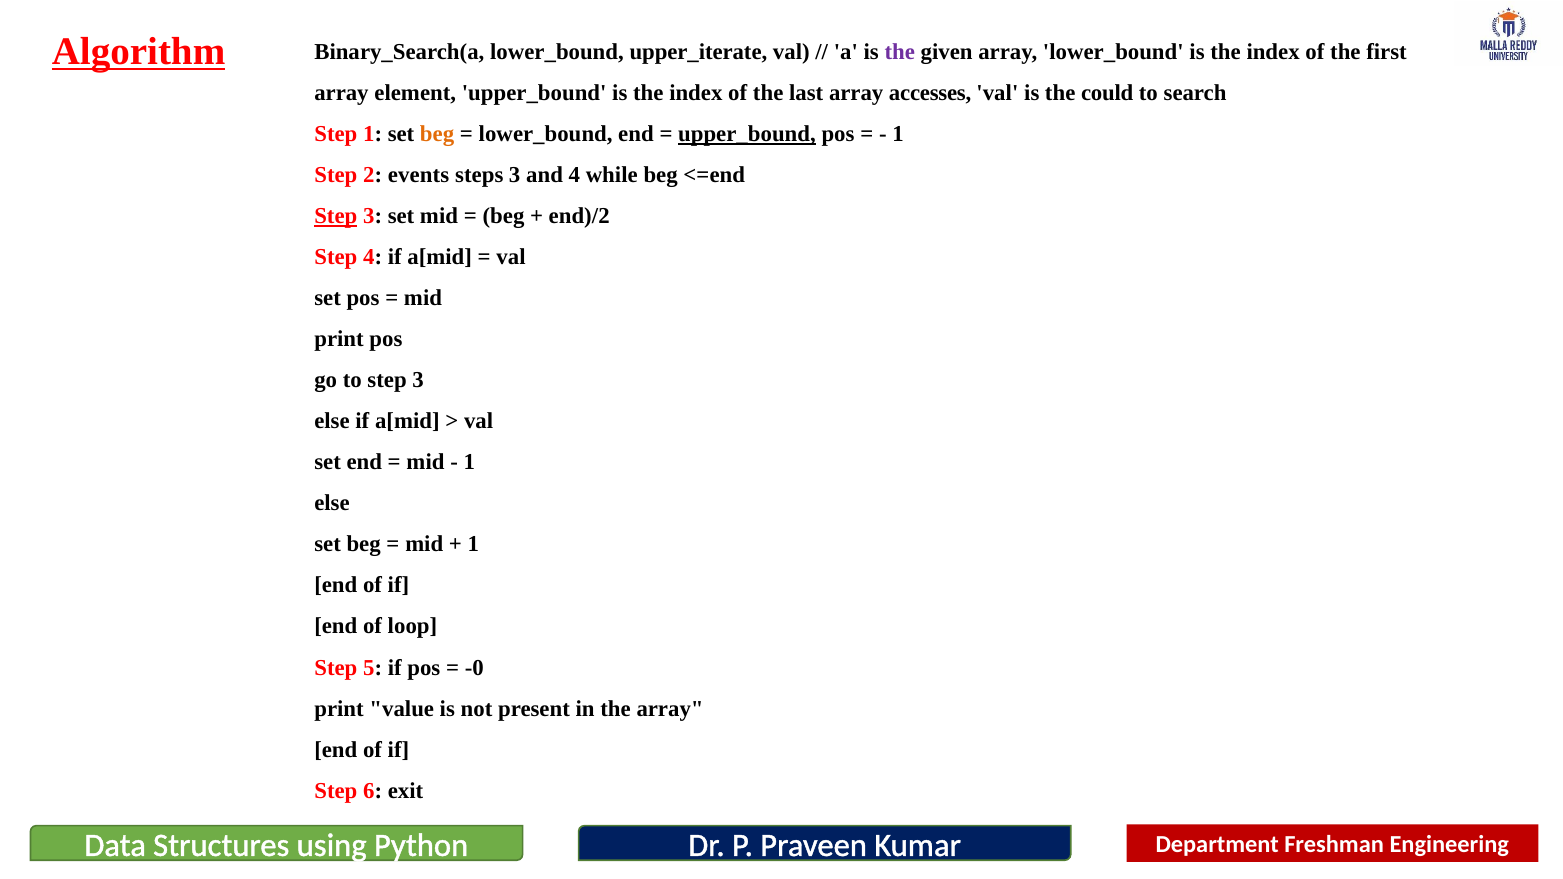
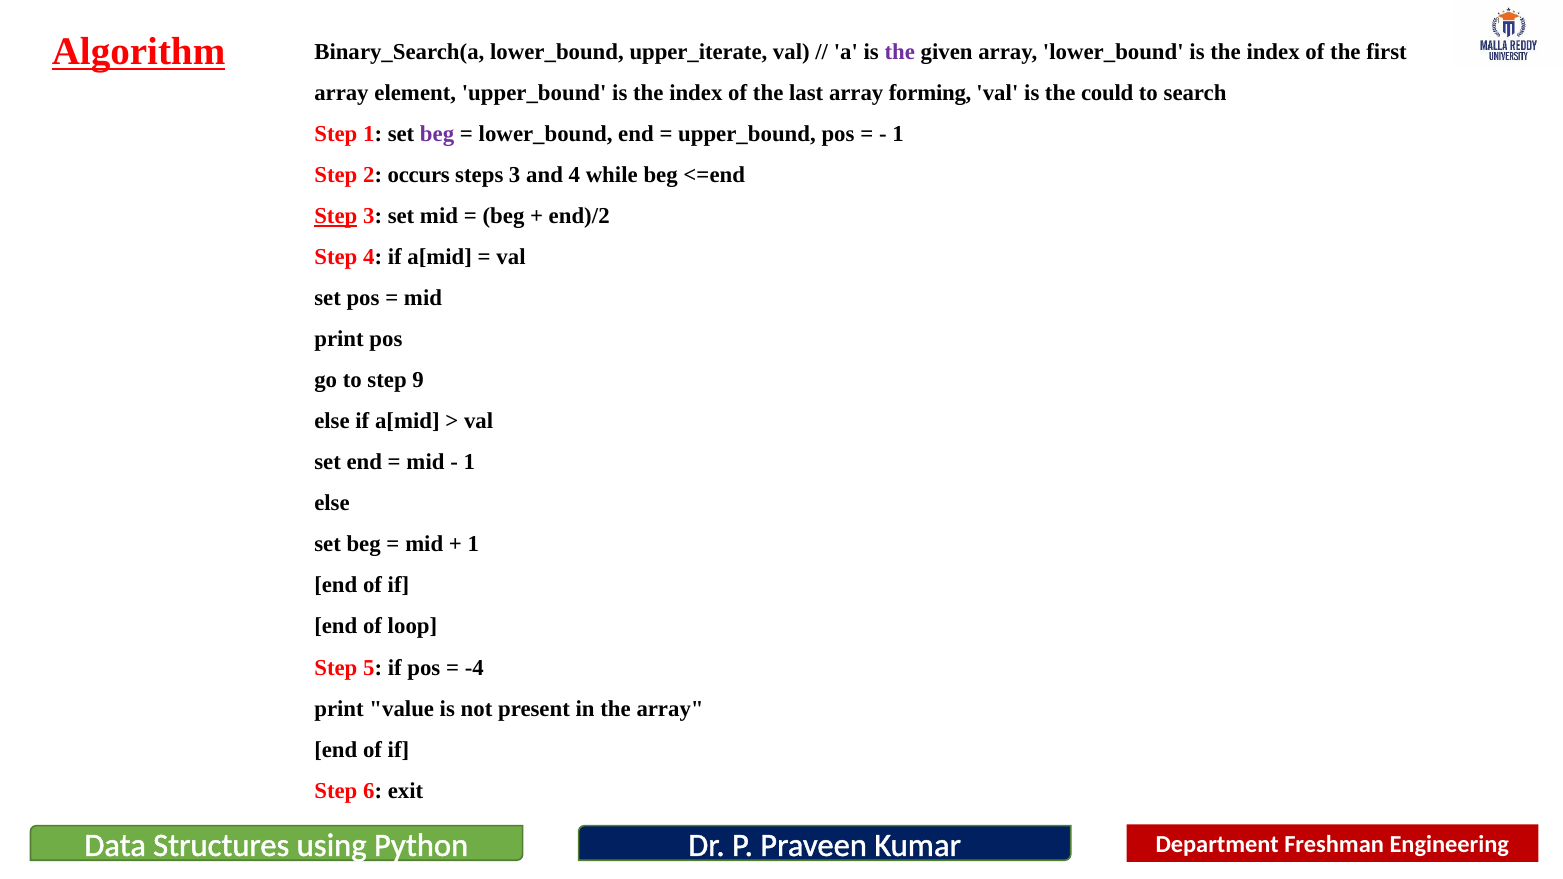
accesses: accesses -> forming
beg at (437, 134) colour: orange -> purple
upper_bound at (747, 134) underline: present -> none
events: events -> occurs
to step 3: 3 -> 9
-0: -0 -> -4
